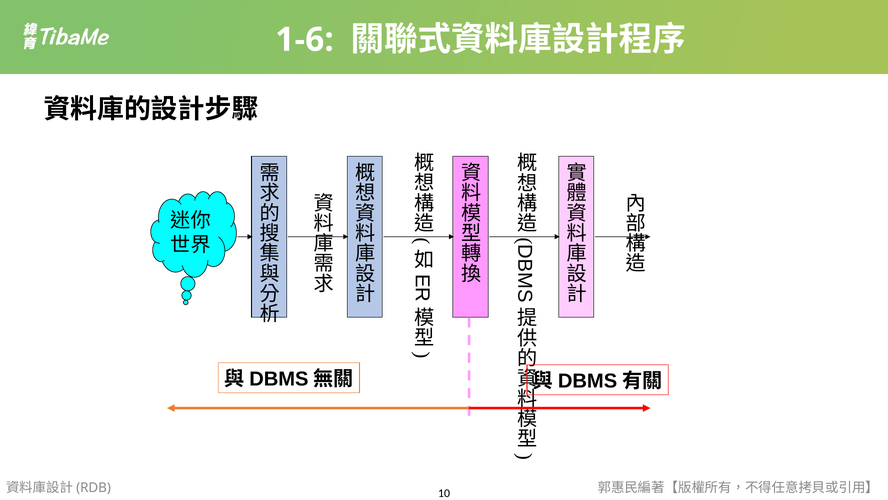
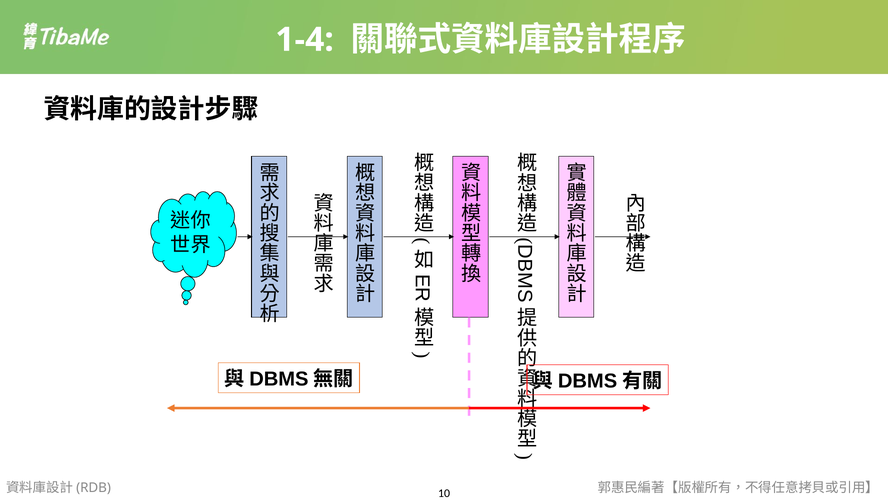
1-6: 1-6 -> 1-4
